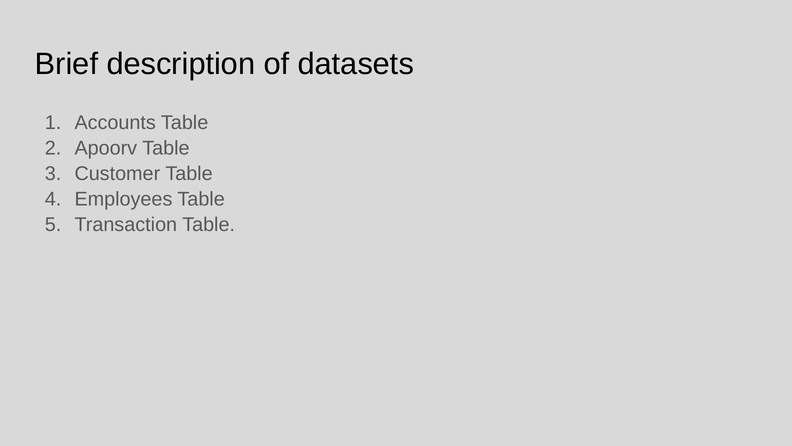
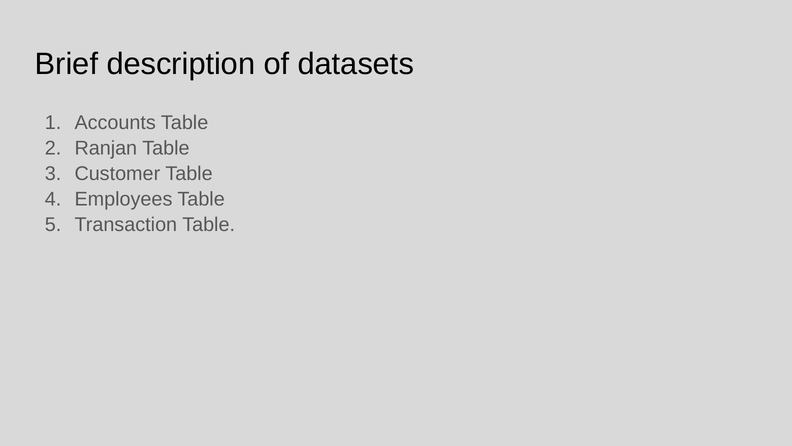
Apoorv: Apoorv -> Ranjan
